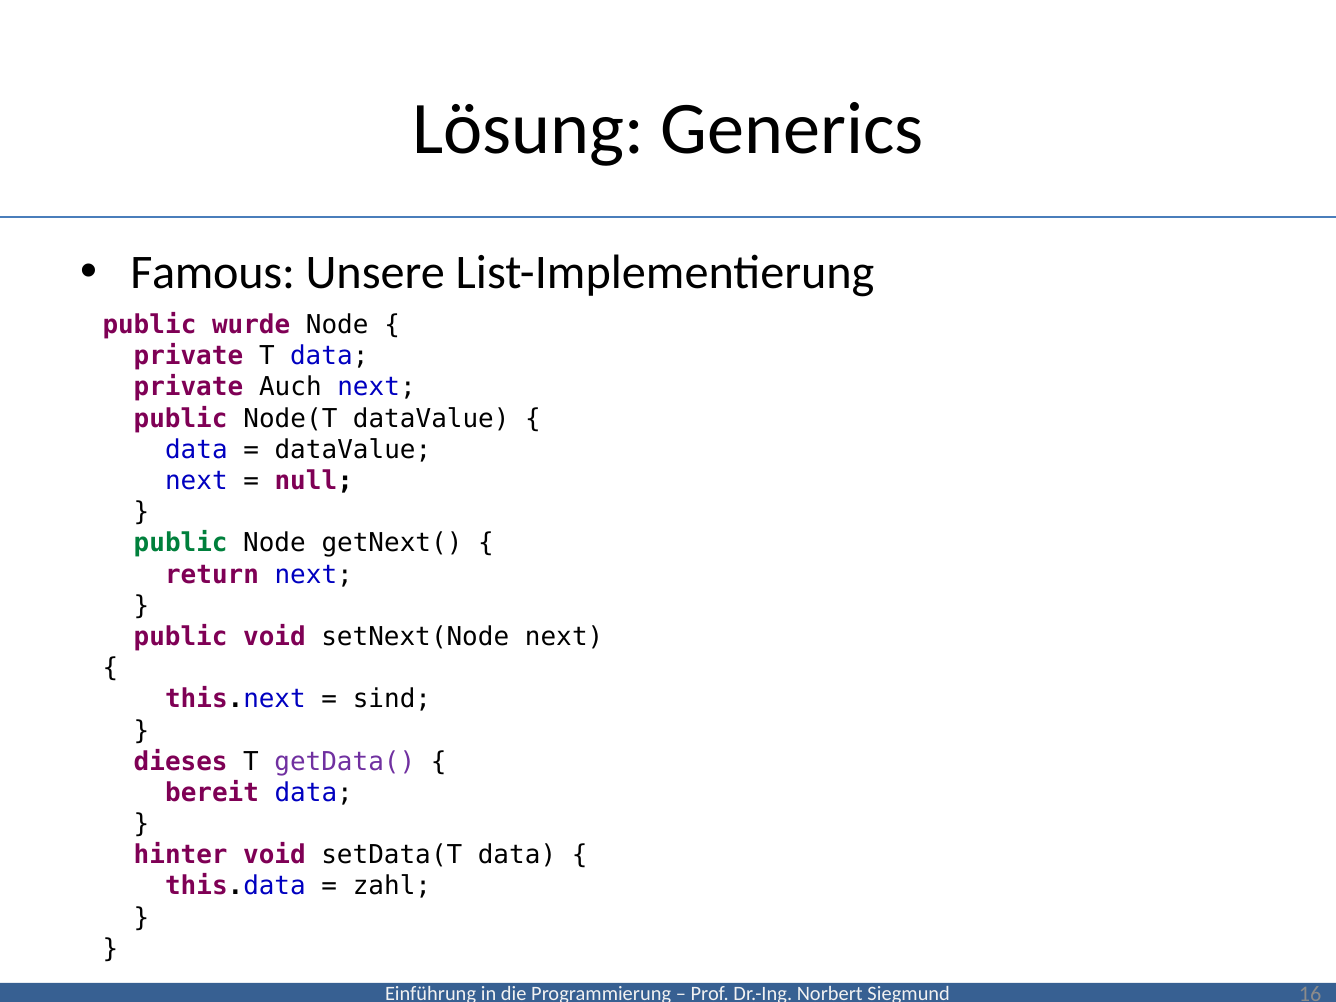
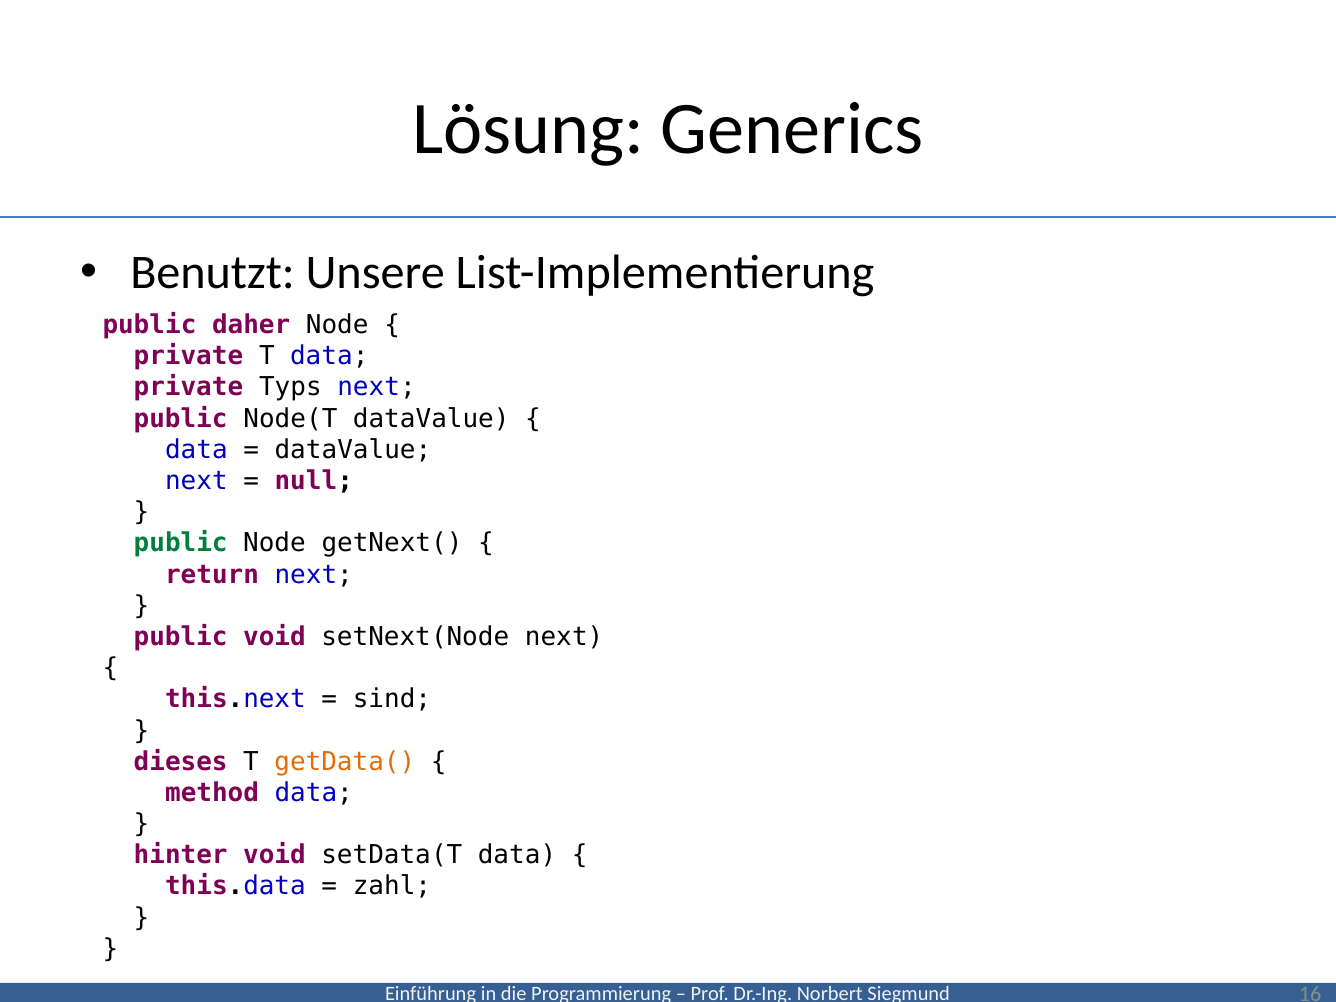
Famous: Famous -> Benutzt
wurde: wurde -> daher
Auch: Auch -> Typs
getData( colour: purple -> orange
bereit: bereit -> method
